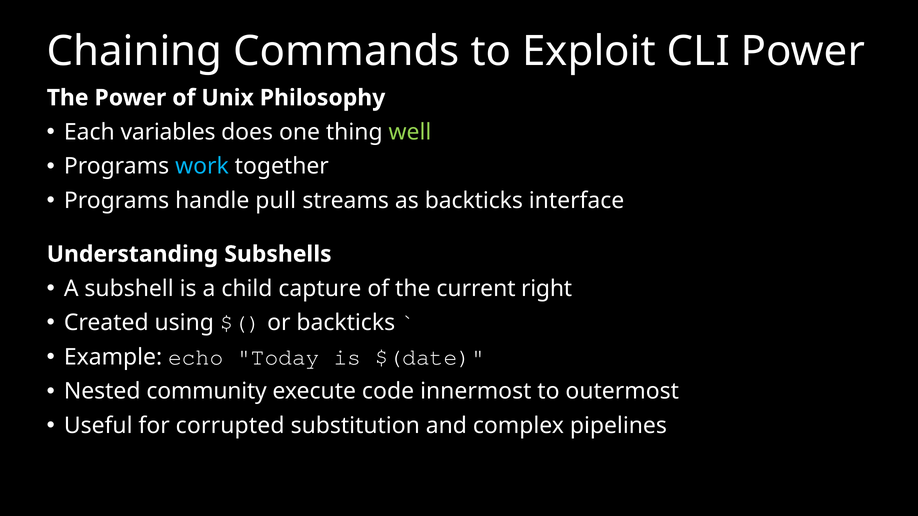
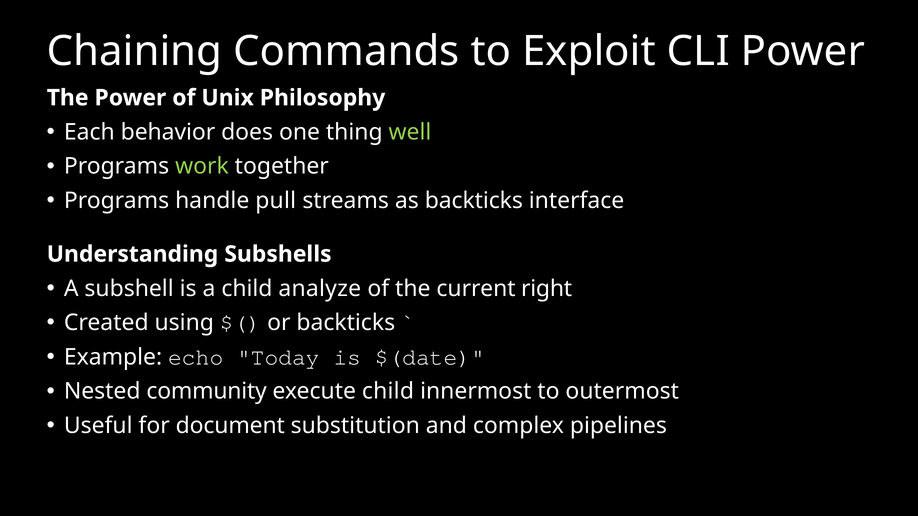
variables: variables -> behavior
work colour: light blue -> light green
capture: capture -> analyze
execute code: code -> child
corrupted: corrupted -> document
